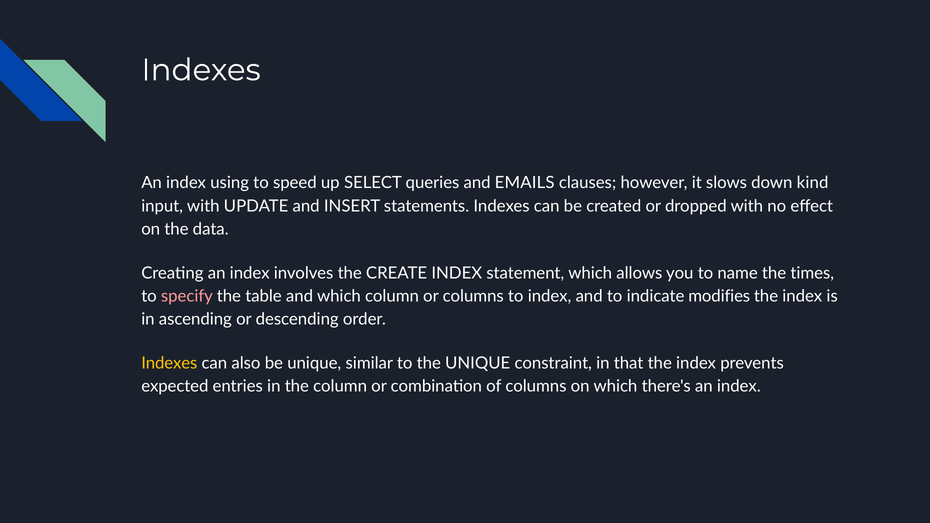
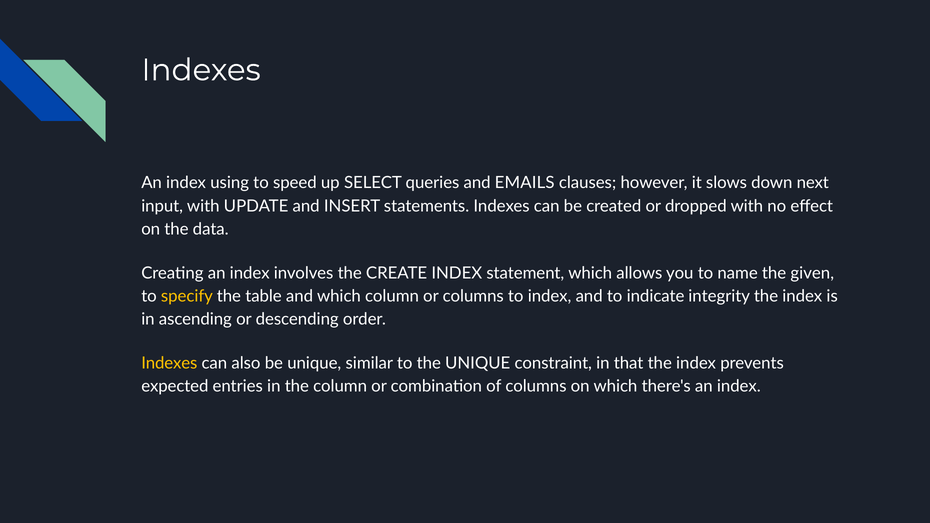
kind: kind -> next
times: times -> given
specify colour: pink -> yellow
modifies: modifies -> integrity
